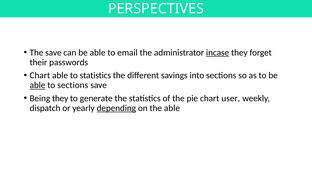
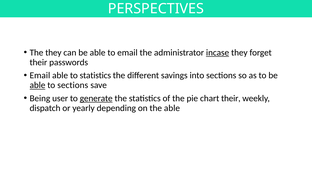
The save: save -> they
Chart at (40, 76): Chart -> Email
Being they: they -> user
generate underline: none -> present
chart user: user -> their
depending underline: present -> none
